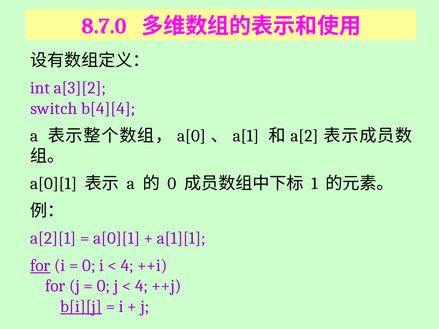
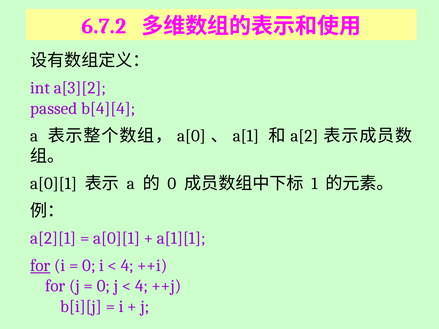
8.7.0: 8.7.0 -> 6.7.2
switch: switch -> passed
b[i][j underline: present -> none
